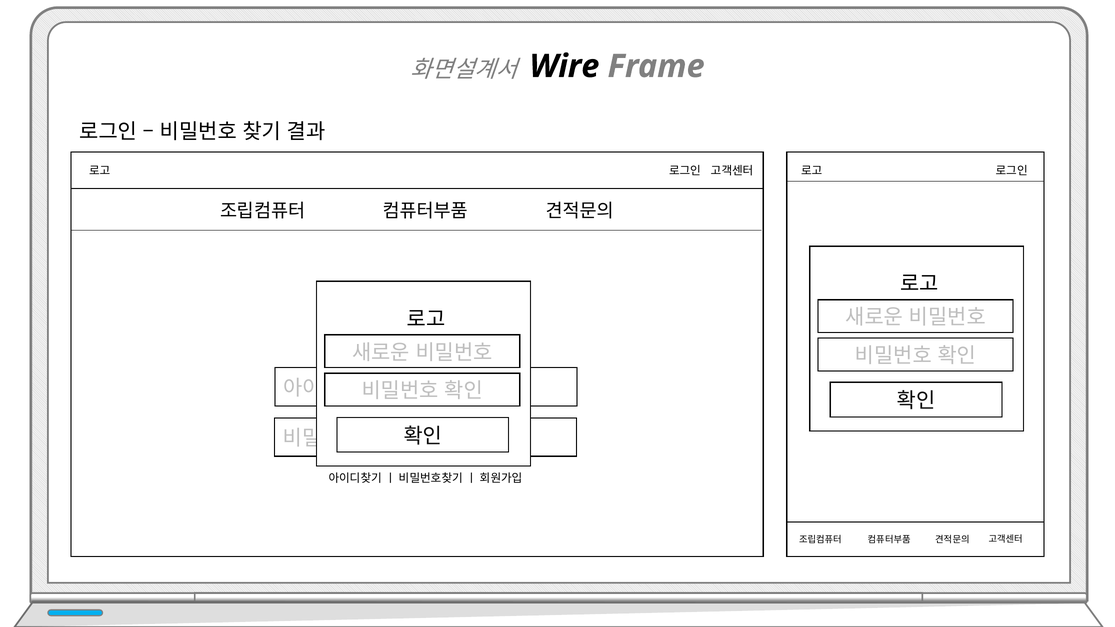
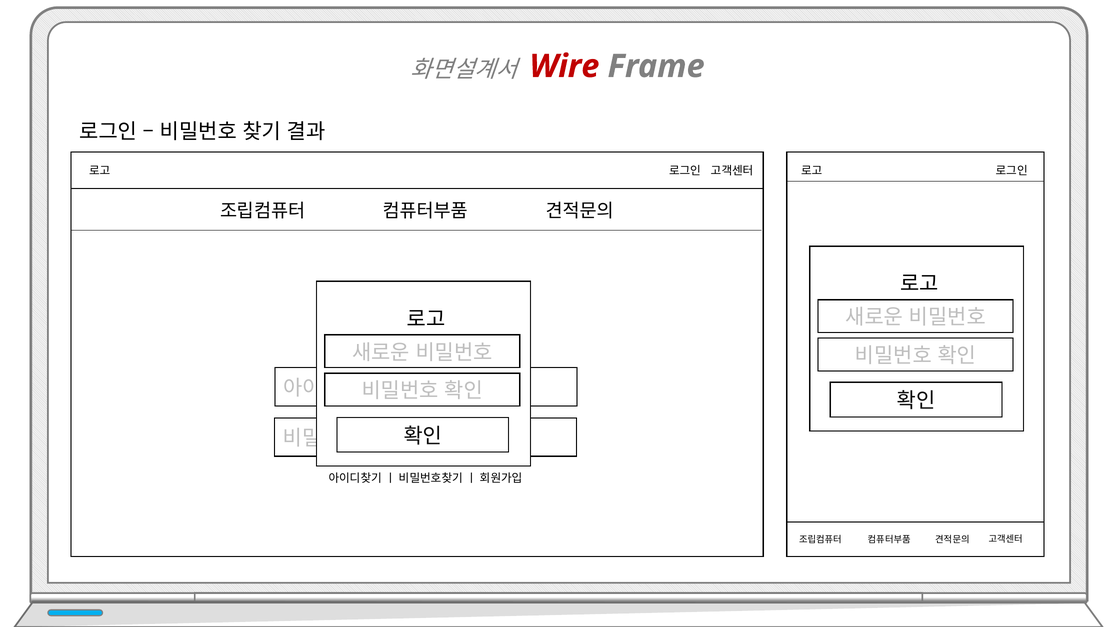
Wire colour: black -> red
